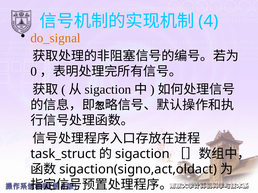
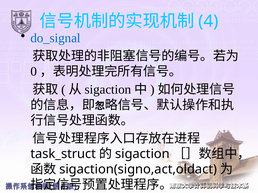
do_signal colour: orange -> blue
